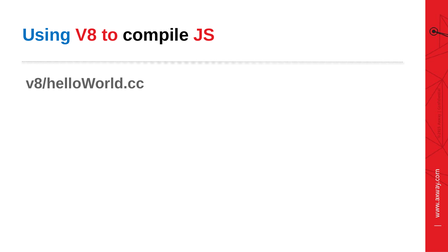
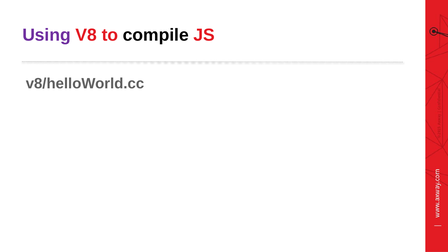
Using colour: blue -> purple
